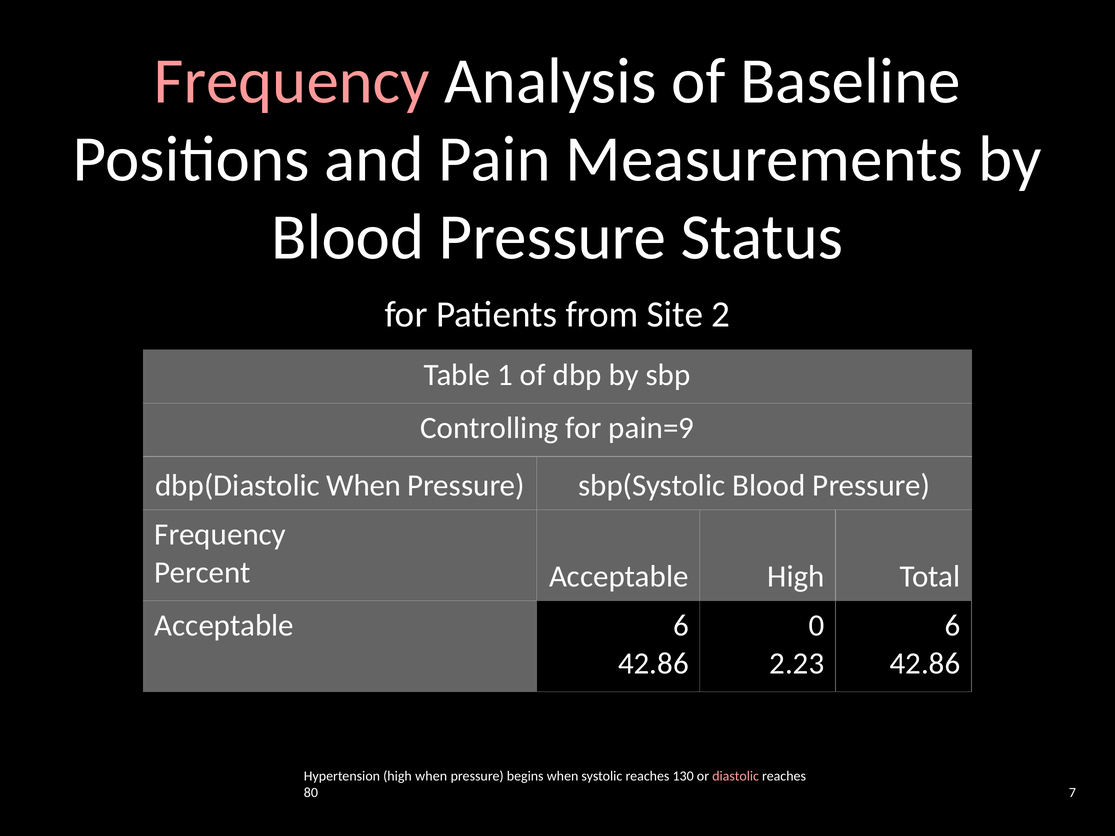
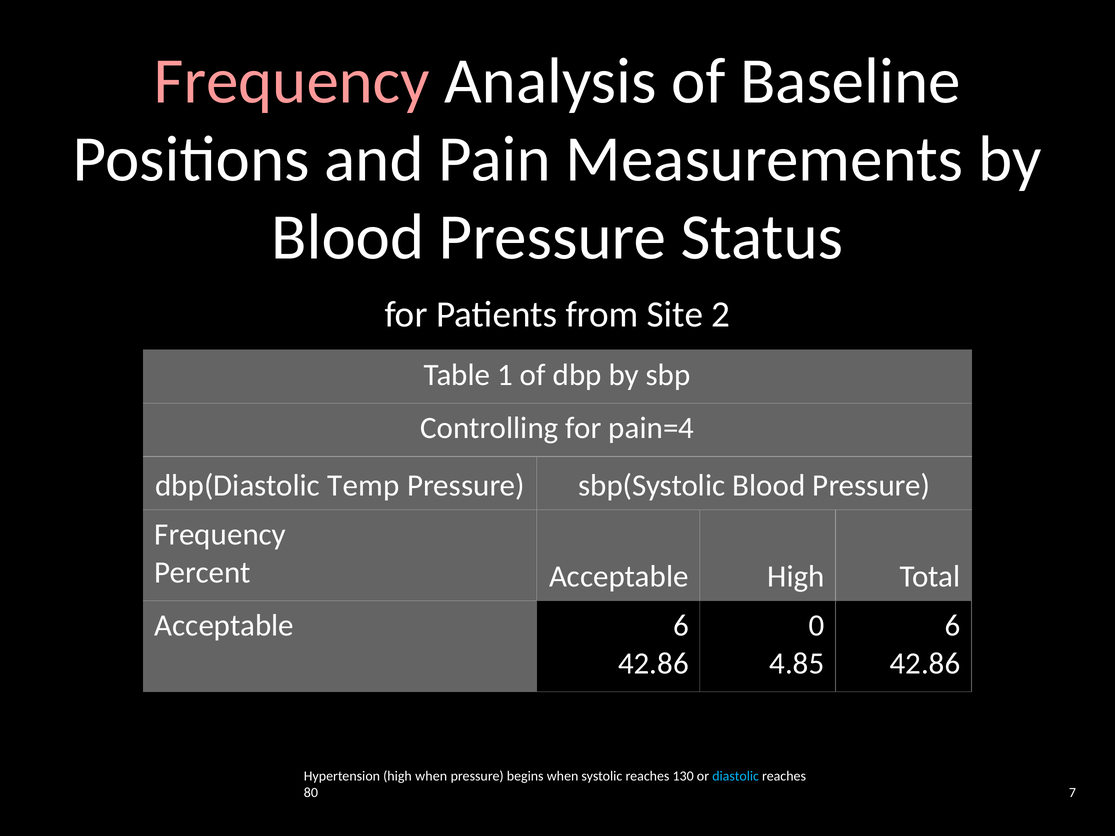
pain=9: pain=9 -> pain=4
dbp(Diastolic When: When -> Temp
2.23: 2.23 -> 4.85
diastolic colour: pink -> light blue
